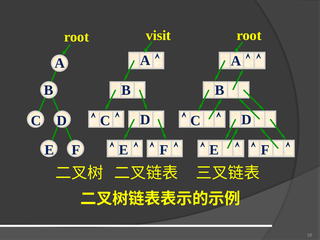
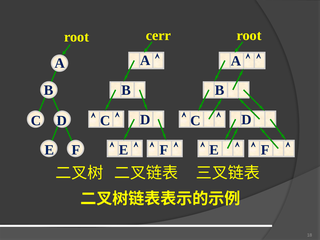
visit: visit -> cerr
